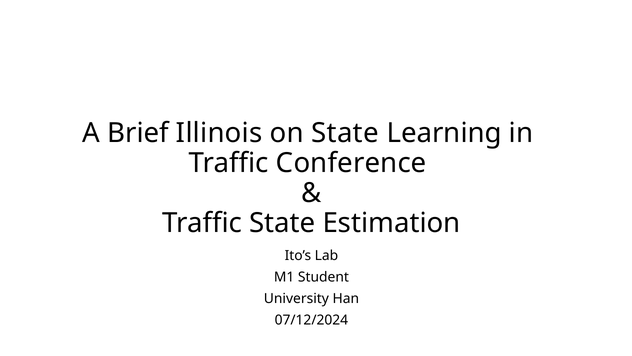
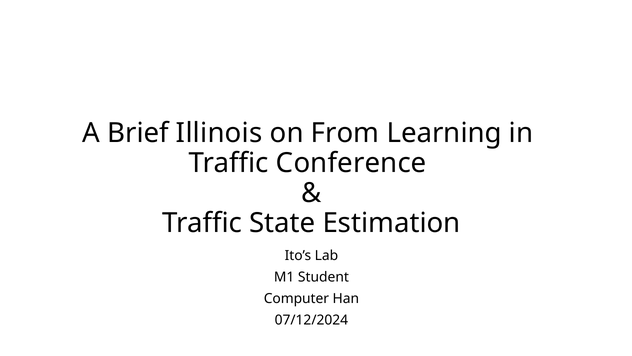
on State: State -> From
University: University -> Computer
